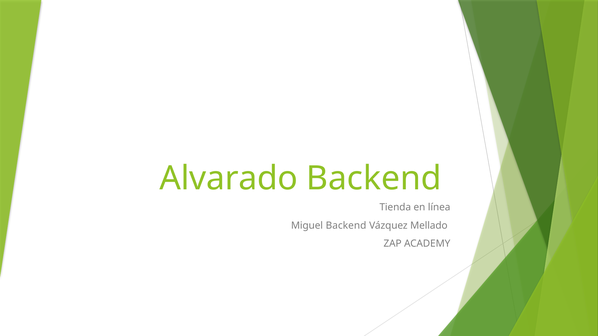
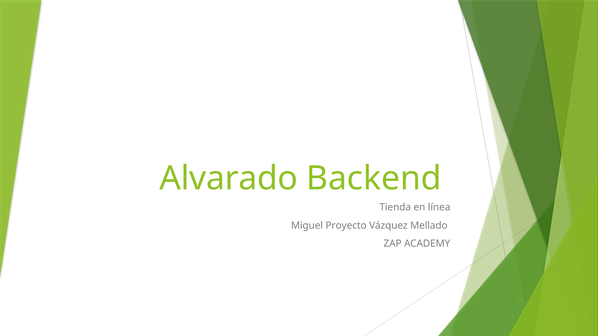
Miguel Backend: Backend -> Proyecto
